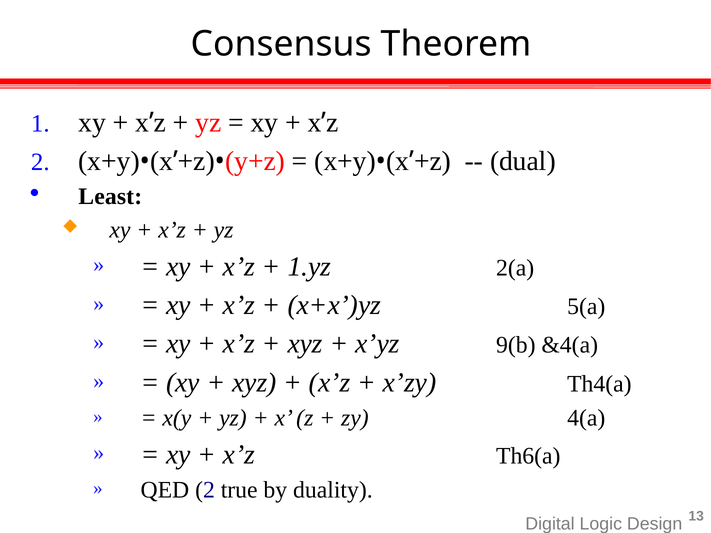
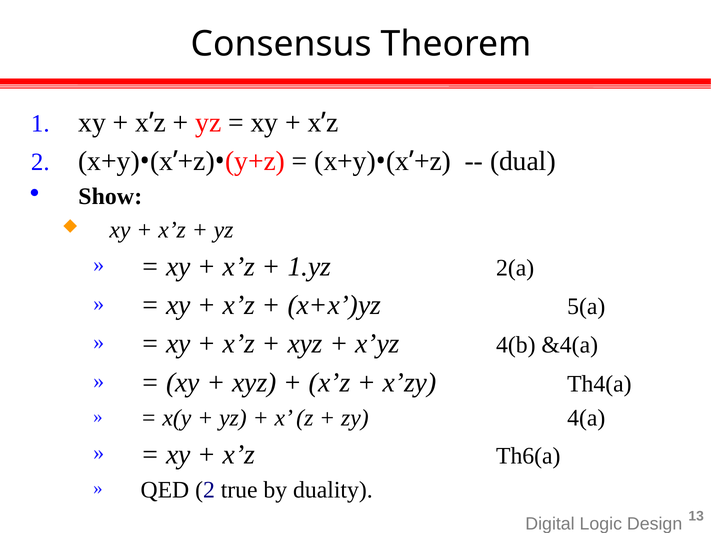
Least: Least -> Show
9(b: 9(b -> 4(b
